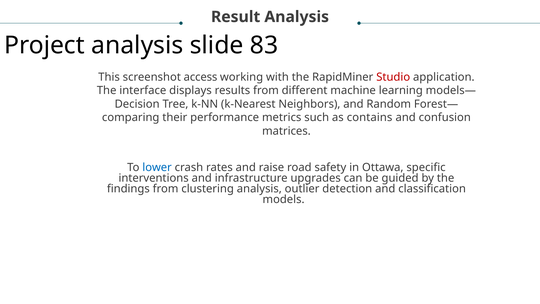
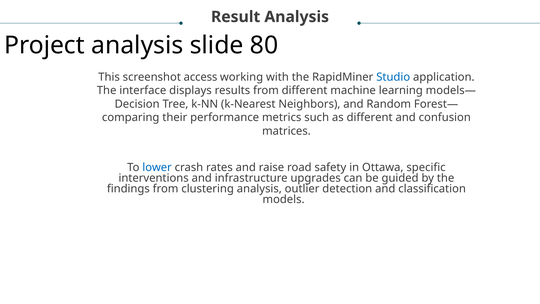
83: 83 -> 80
Studio colour: red -> blue
as contains: contains -> different
